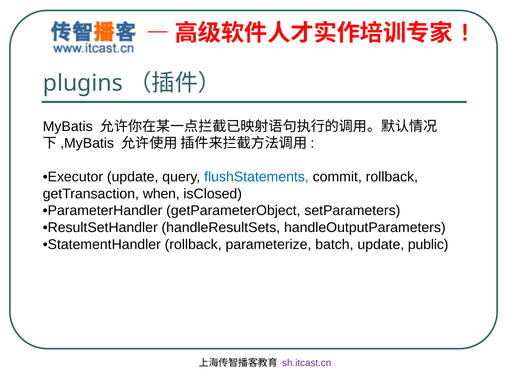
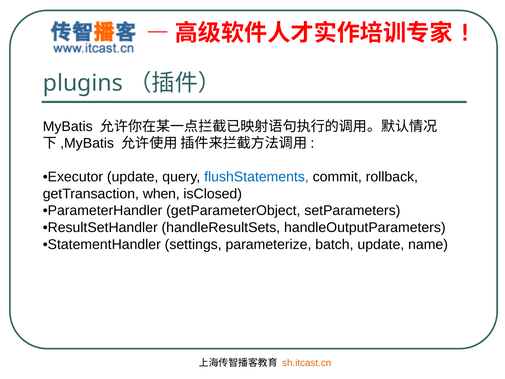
StatementHandler rollback: rollback -> settings
public: public -> name
sh.itcast.cn colour: purple -> orange
